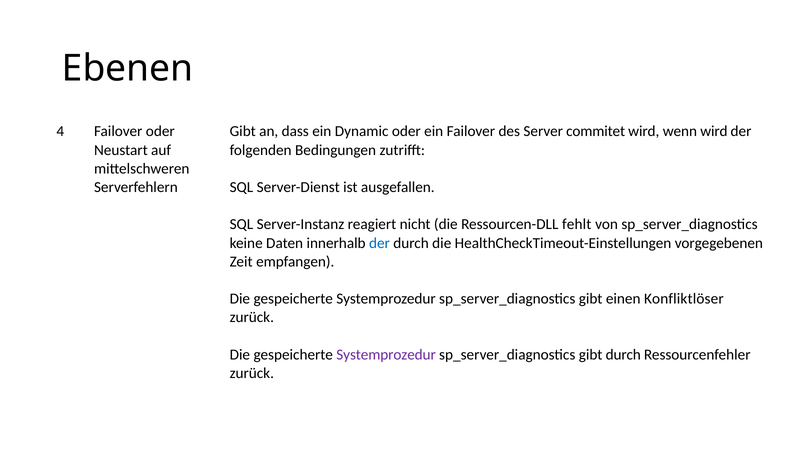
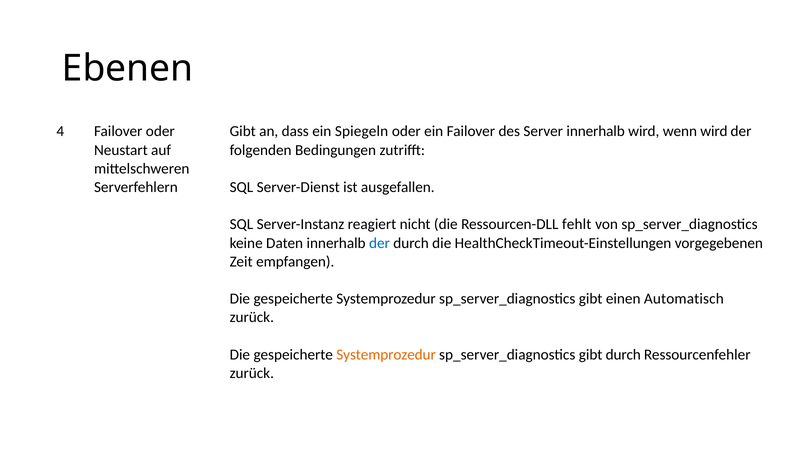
Dynamic: Dynamic -> Spiegeln
Server commitet: commitet -> innerhalb
Konfliktlöser: Konfliktlöser -> Automatisch
Systemprozedur at (386, 354) colour: purple -> orange
